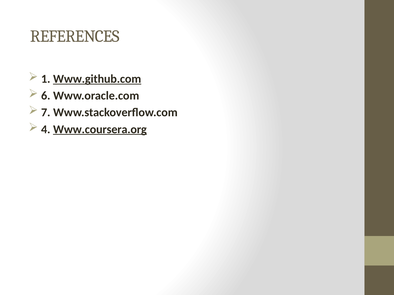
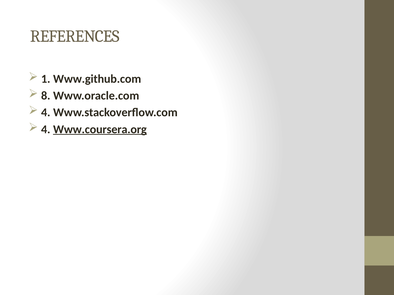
Www.github.com underline: present -> none
6: 6 -> 8
7 at (46, 113): 7 -> 4
